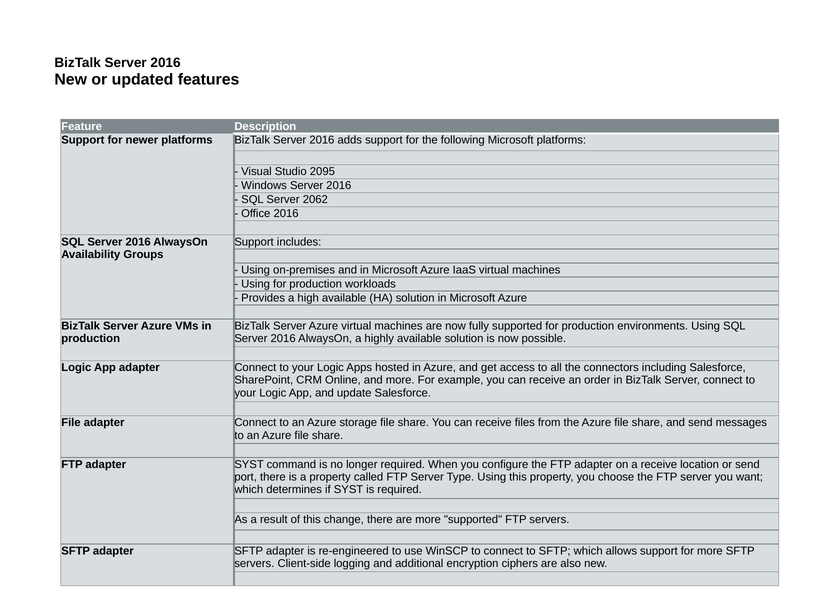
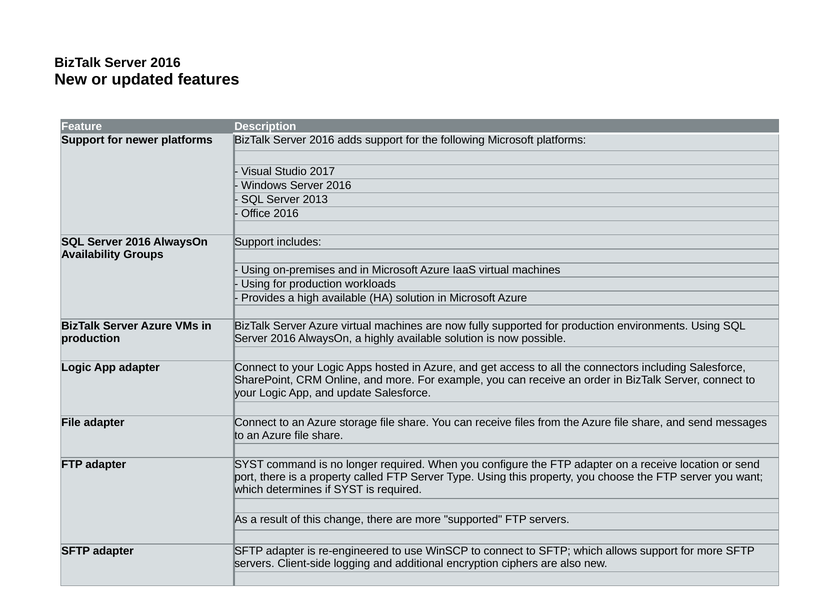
2095: 2095 -> 2017
2062: 2062 -> 2013
